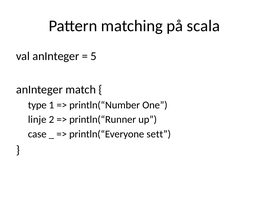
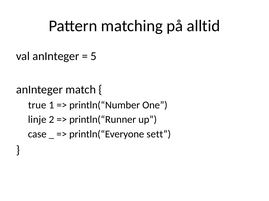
scala: scala -> alltid
type: type -> true
